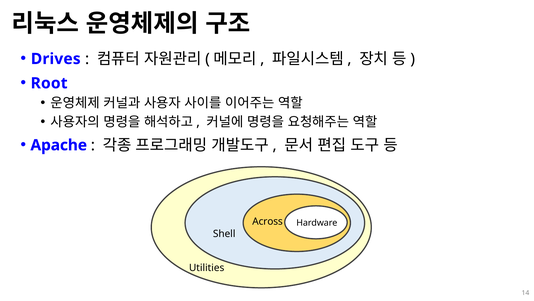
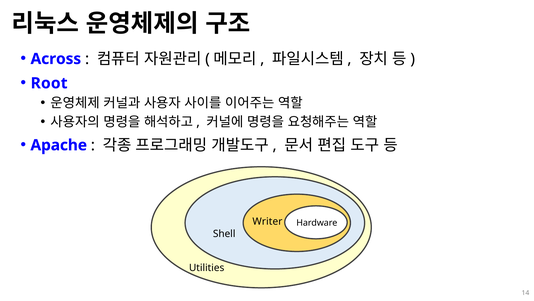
Drives: Drives -> Across
Across: Across -> Writer
